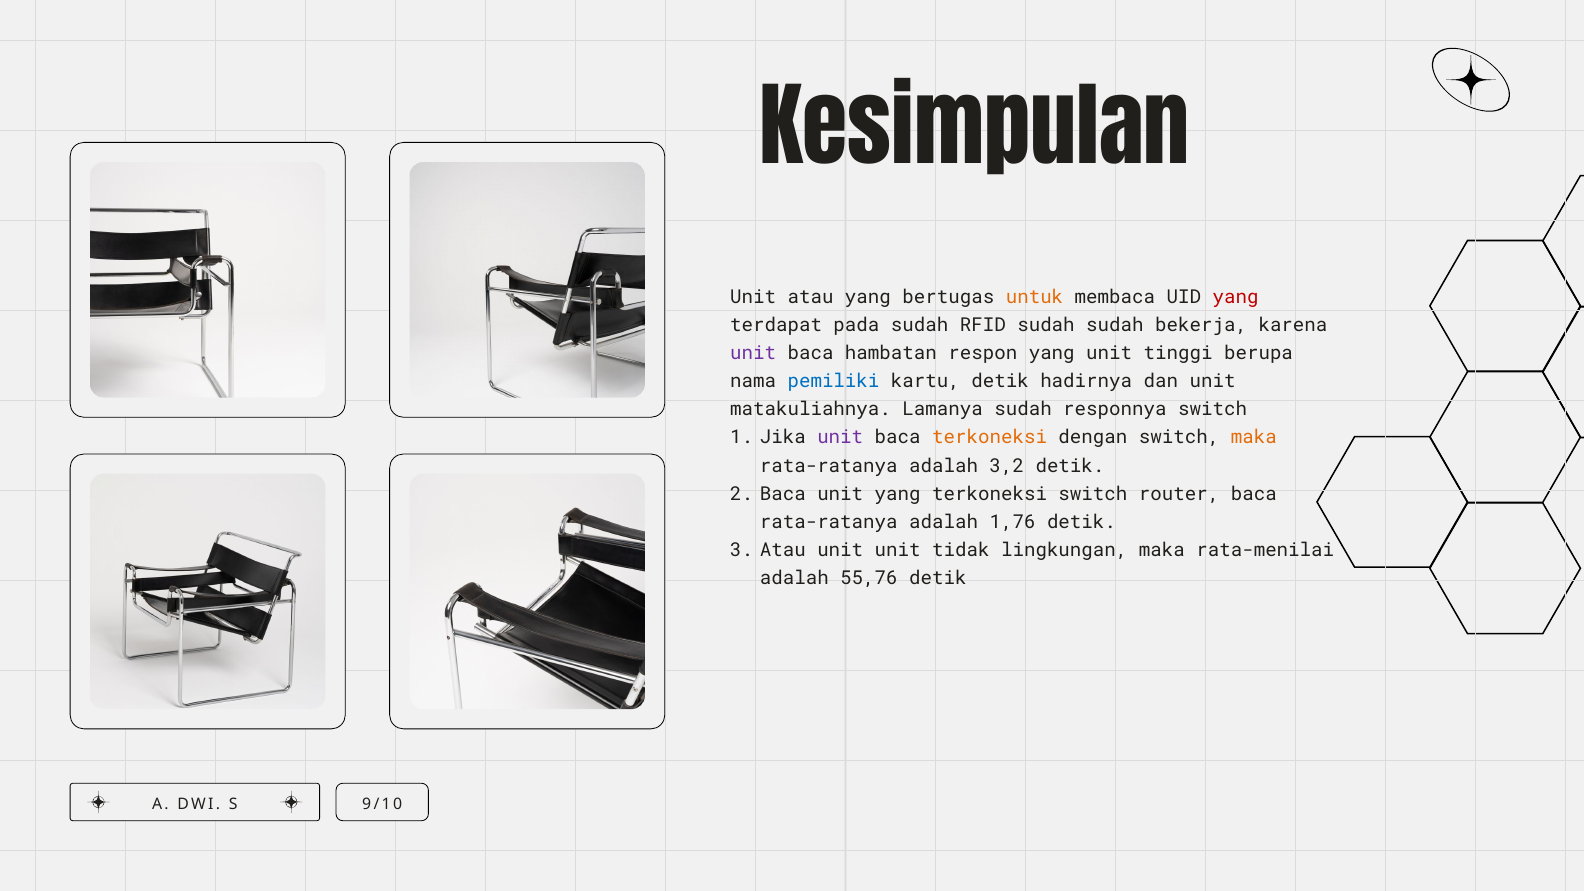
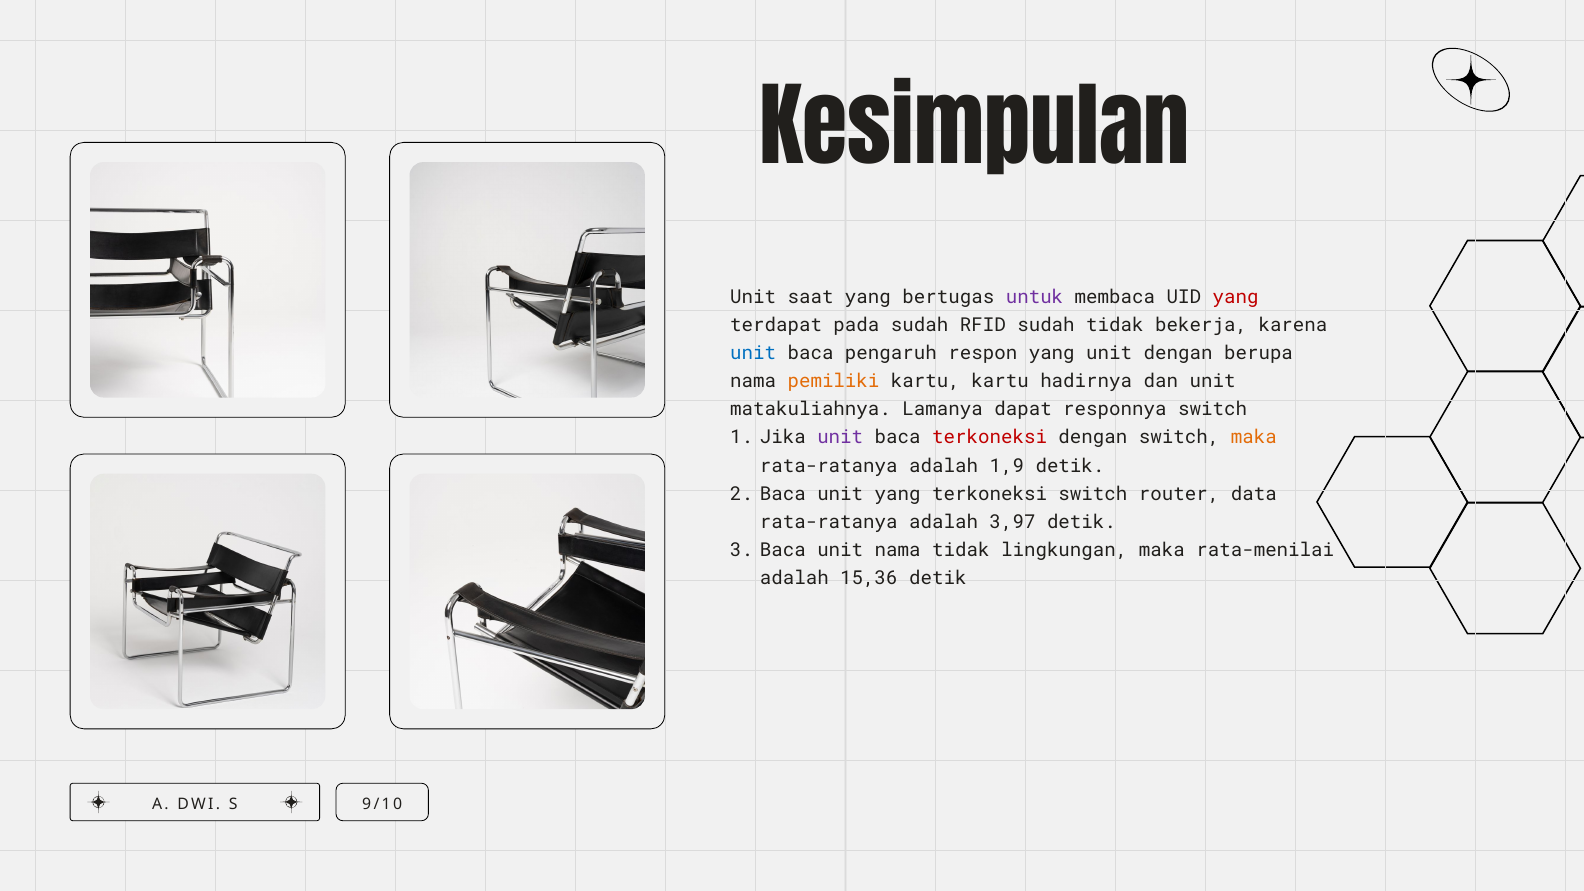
Unit atau: atau -> saat
untuk colour: orange -> purple
sudah sudah: sudah -> tidak
unit at (753, 353) colour: purple -> blue
hambatan: hambatan -> pengaruh
unit tinggi: tinggi -> dengan
pemiliki colour: blue -> orange
kartu detik: detik -> kartu
Lamanya sudah: sudah -> dapat
terkoneksi at (990, 438) colour: orange -> red
3,2: 3,2 -> 1,9
router baca: baca -> data
1,76: 1,76 -> 3,97
Atau at (783, 550): Atau -> Baca
unit unit: unit -> nama
55,76: 55,76 -> 15,36
